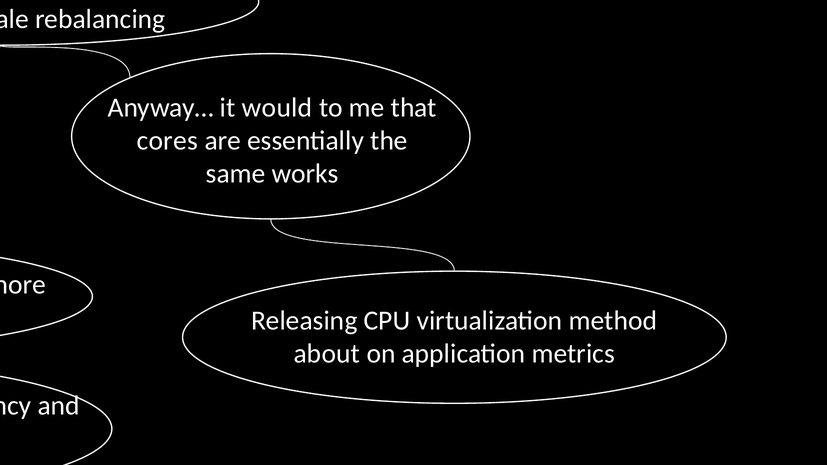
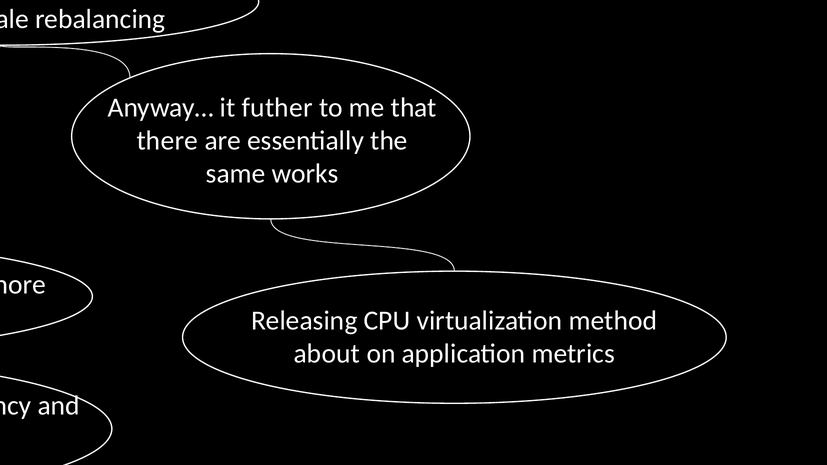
it would: would -> futher
cores: cores -> there
